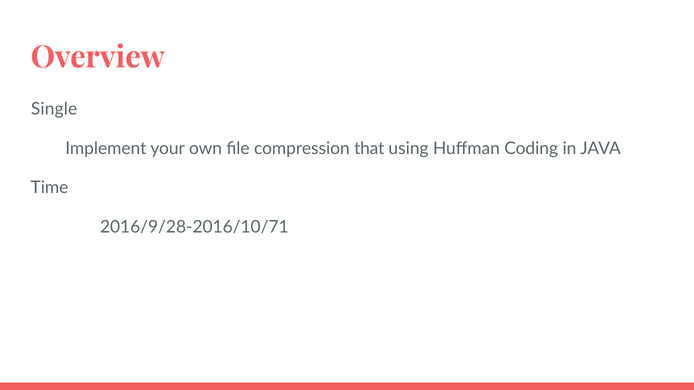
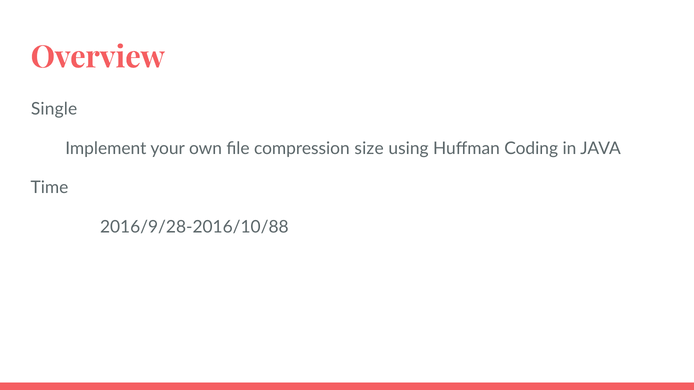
that: that -> size
2016/9/28-2016/10/71: 2016/9/28-2016/10/71 -> 2016/9/28-2016/10/88
